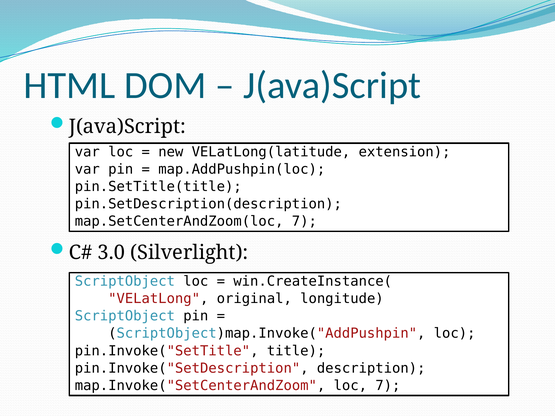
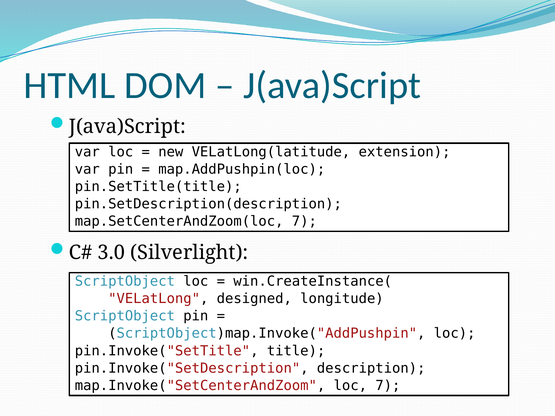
original: original -> designed
